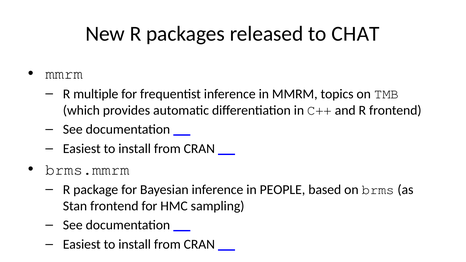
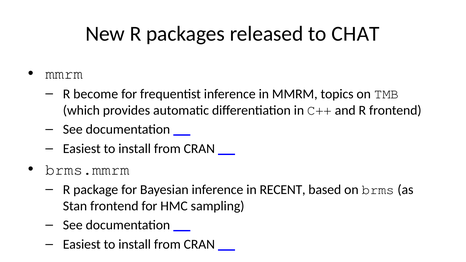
multiple: multiple -> become
PEOPLE: PEOPLE -> RECENT
